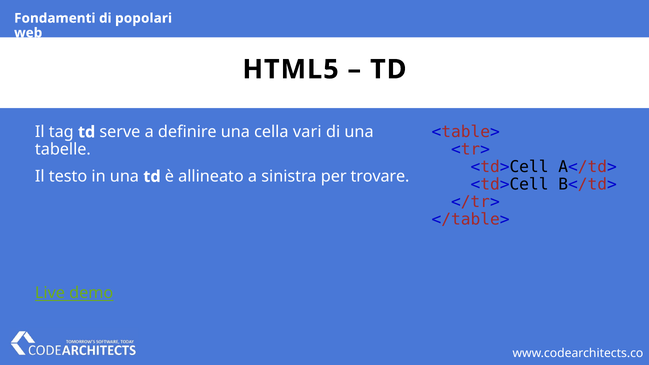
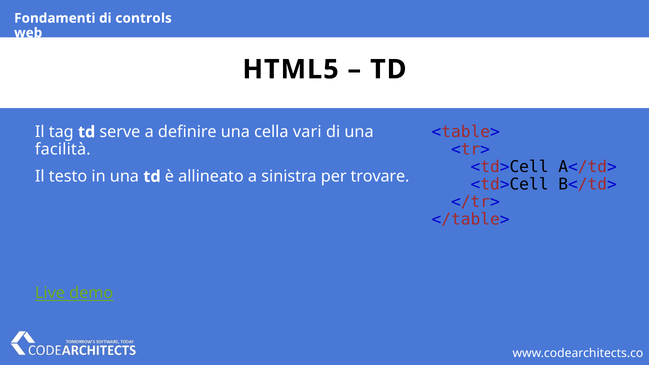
popolari: popolari -> controls
tabelle: tabelle -> facilità
